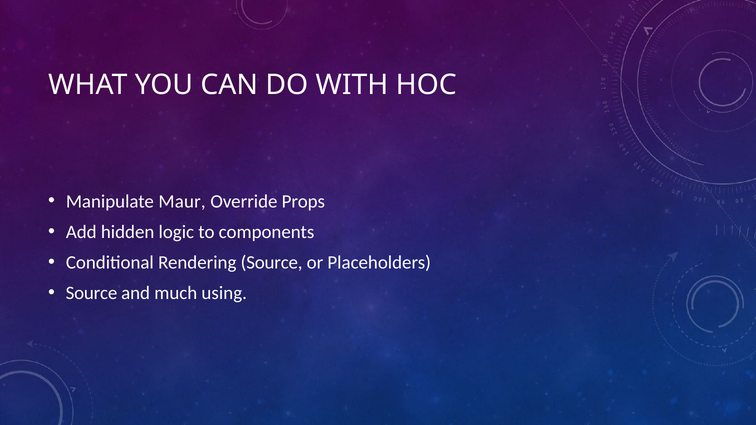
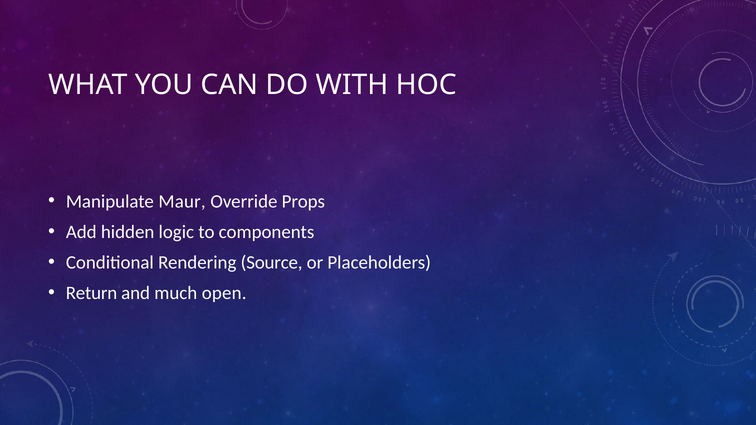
Source at (91, 293): Source -> Return
using: using -> open
